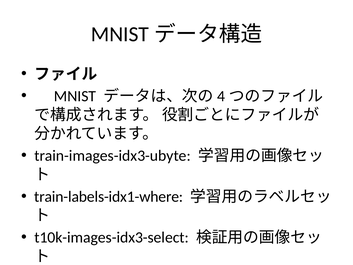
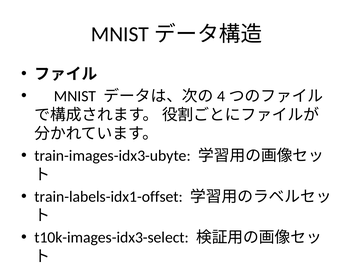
train-labels-idx1-where: train-labels-idx1-where -> train-labels-idx1-offset
